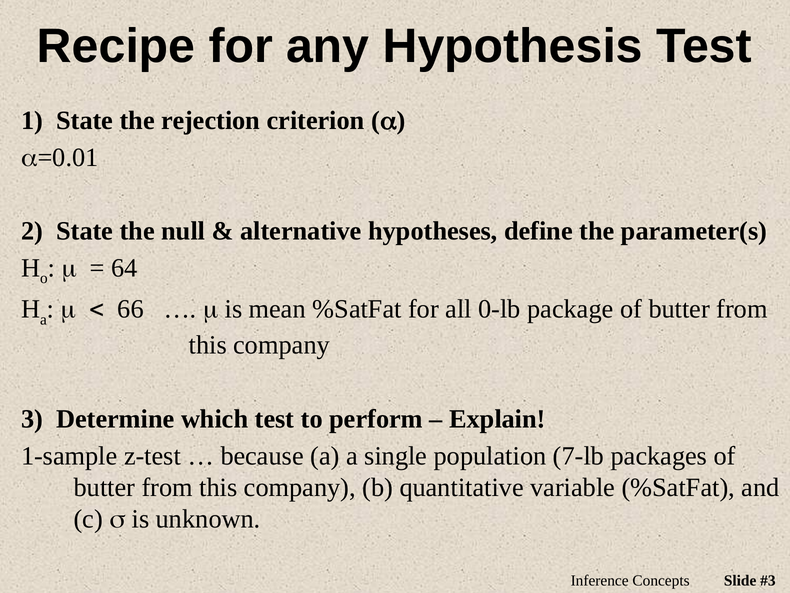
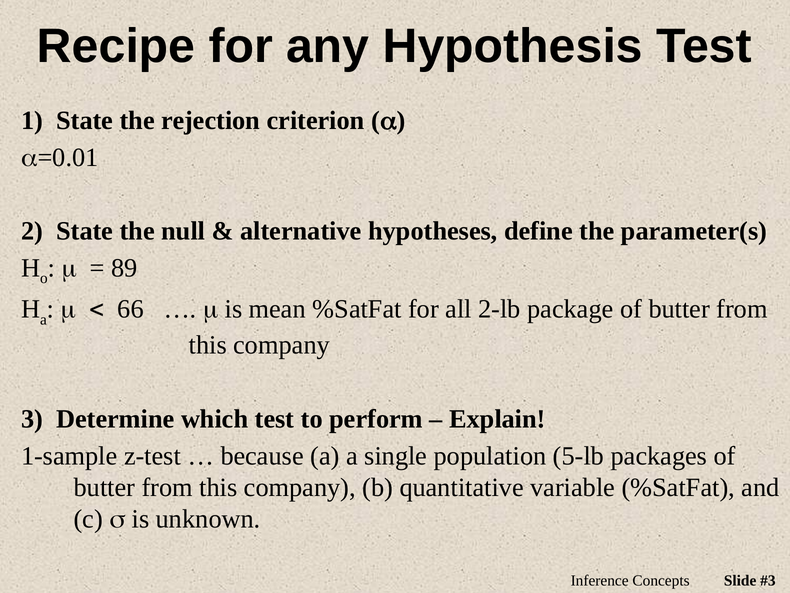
64: 64 -> 89
0-lb: 0-lb -> 2-lb
7-lb: 7-lb -> 5-lb
